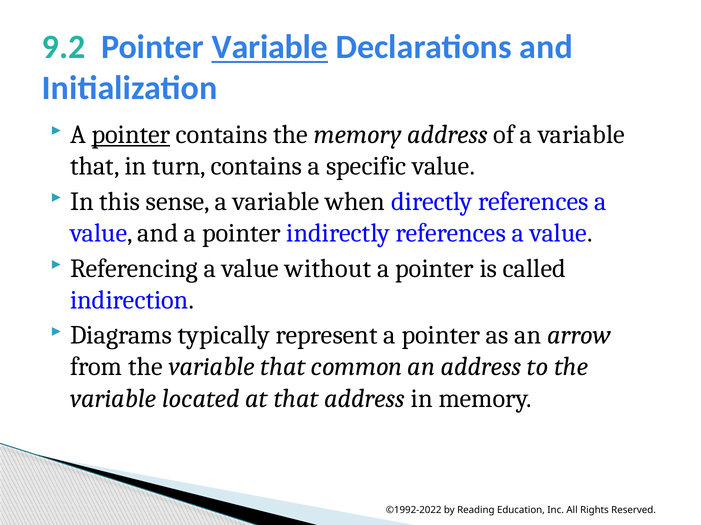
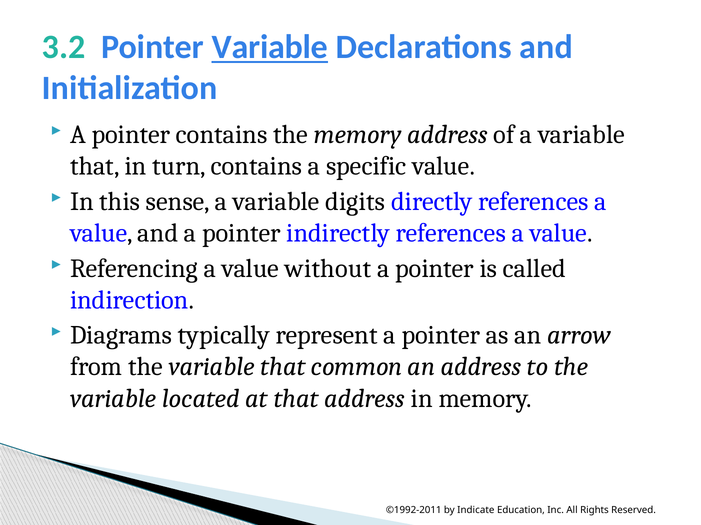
9.2: 9.2 -> 3.2
pointer at (131, 135) underline: present -> none
when: when -> digits
©1992-2022: ©1992-2022 -> ©1992-2011
Reading: Reading -> Indicate
